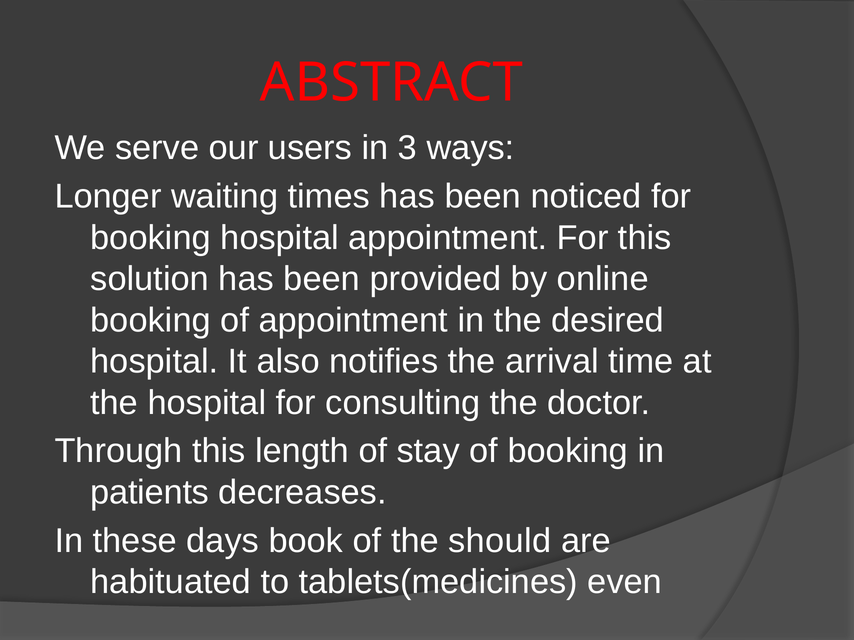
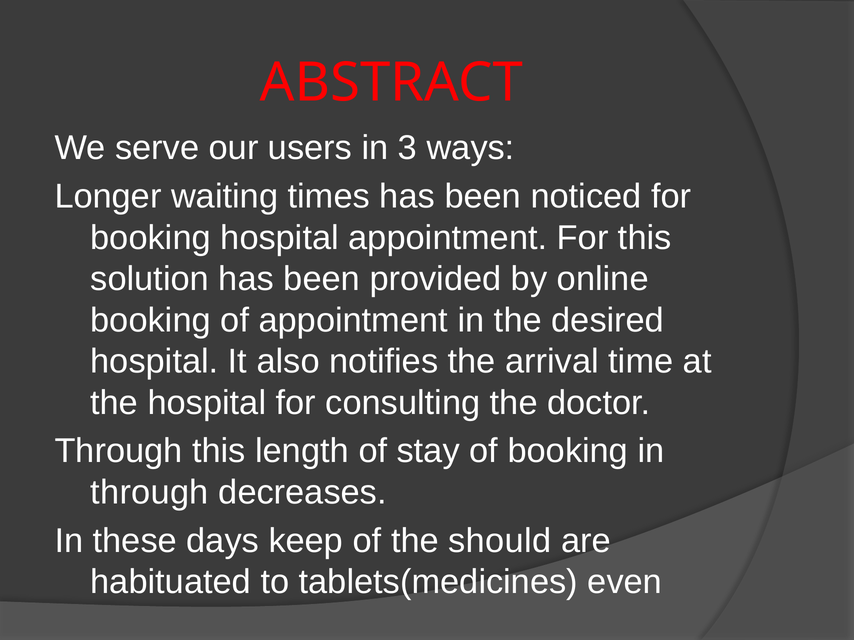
patients at (150, 493): patients -> through
book: book -> keep
